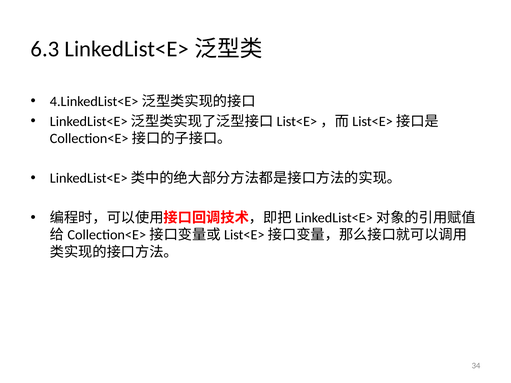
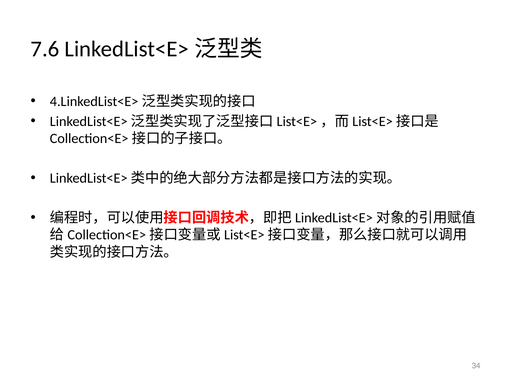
6.3: 6.3 -> 7.6
